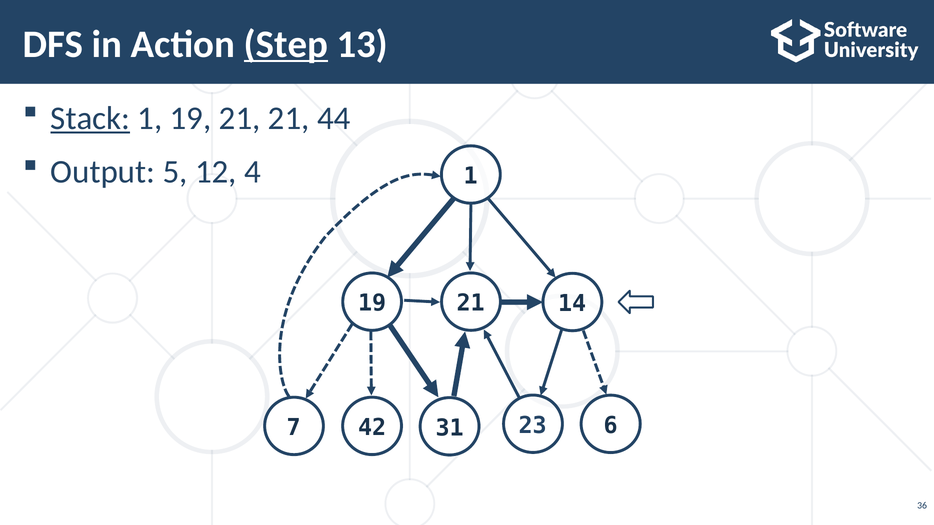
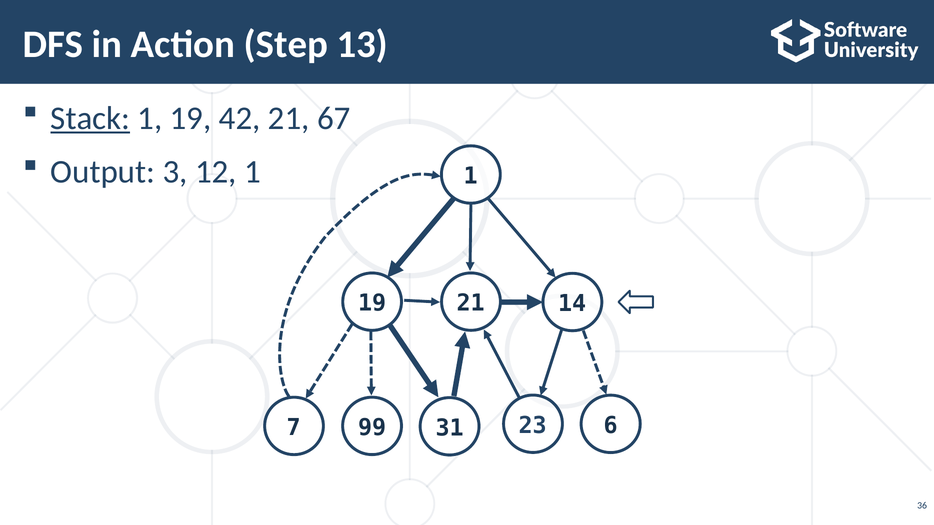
Step underline: present -> none
19 21: 21 -> 42
44: 44 -> 67
5: 5 -> 3
12 4: 4 -> 1
42: 42 -> 99
